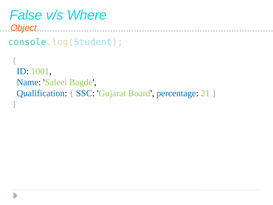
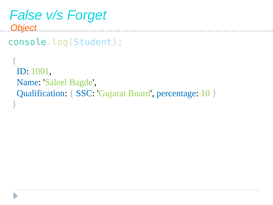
Where: Where -> Forget
21: 21 -> 10
